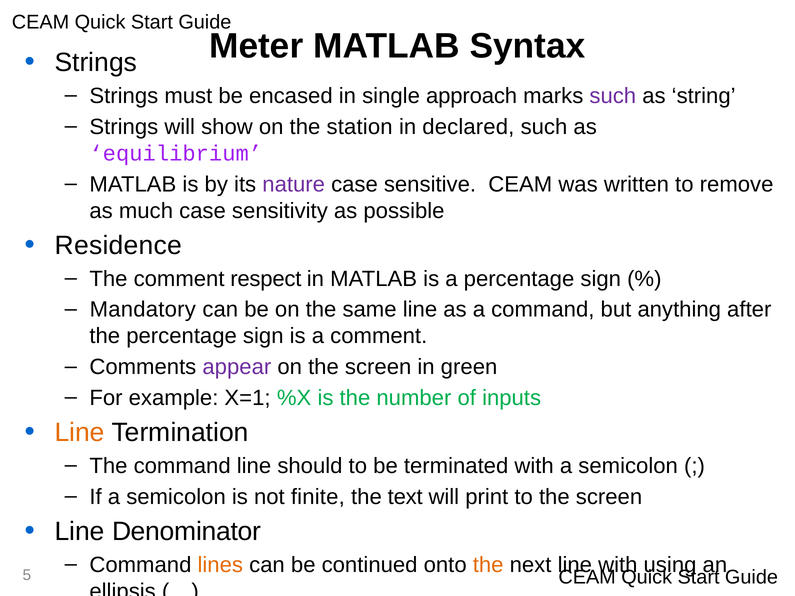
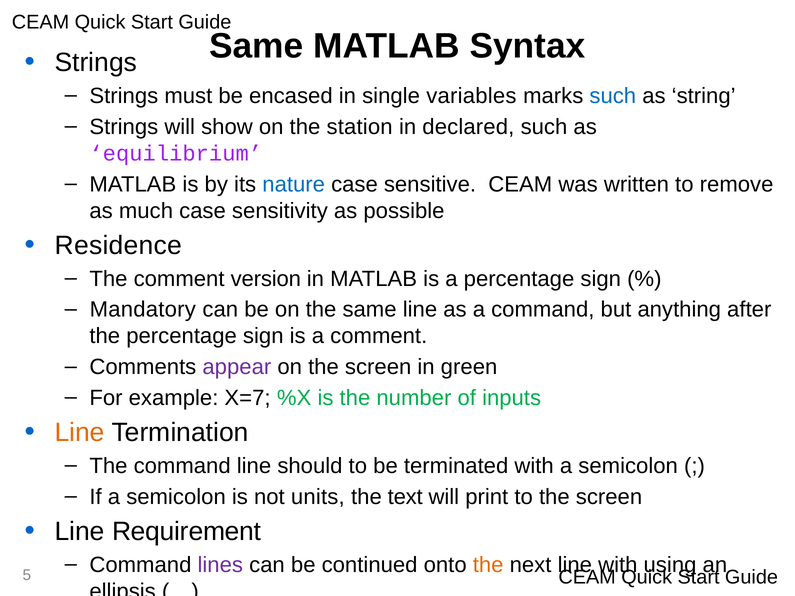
Meter at (256, 46): Meter -> Same
approach: approach -> variables
such at (613, 96) colour: purple -> blue
nature colour: purple -> blue
respect: respect -> version
X=1: X=1 -> X=7
finite: finite -> units
Denominator: Denominator -> Requirement
lines colour: orange -> purple
